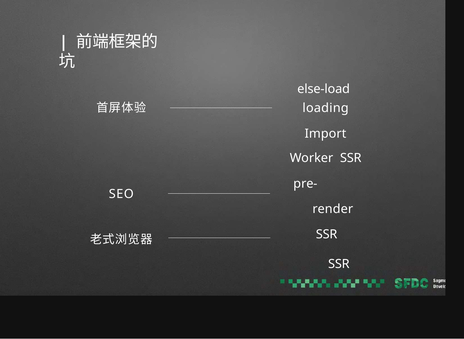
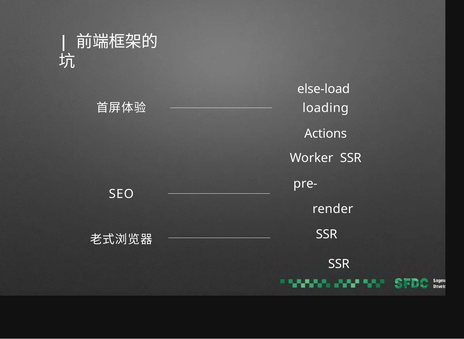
Import: Import -> Actions
